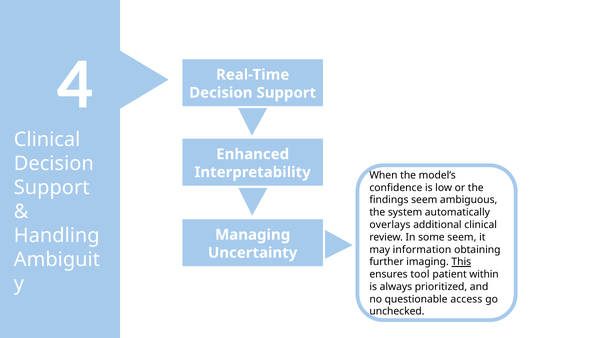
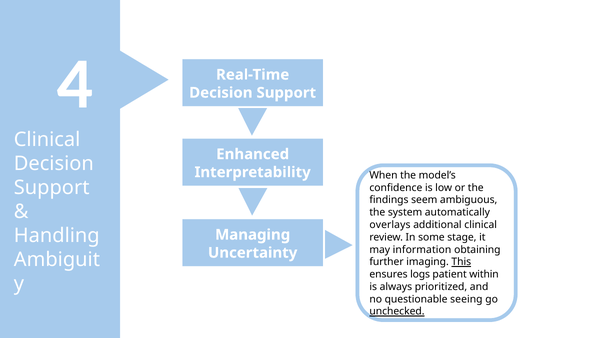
some seem: seem -> stage
tool: tool -> logs
access: access -> seeing
unchecked underline: none -> present
